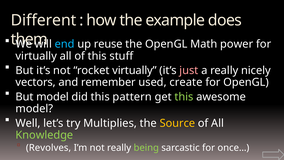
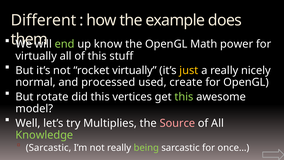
end colour: light blue -> light green
reuse: reuse -> know
just colour: pink -> yellow
vectors: vectors -> normal
remember: remember -> processed
But model: model -> rotate
pattern: pattern -> vertices
Source colour: yellow -> pink
Revolves at (48, 148): Revolves -> Sarcastic
